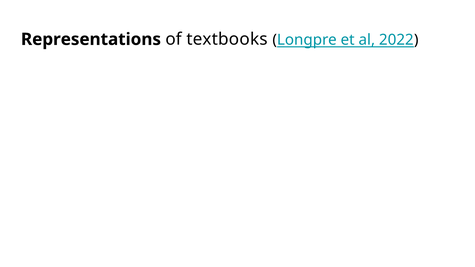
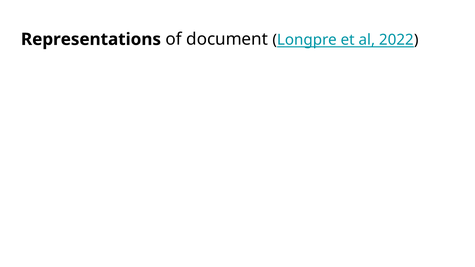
textbooks: textbooks -> document
